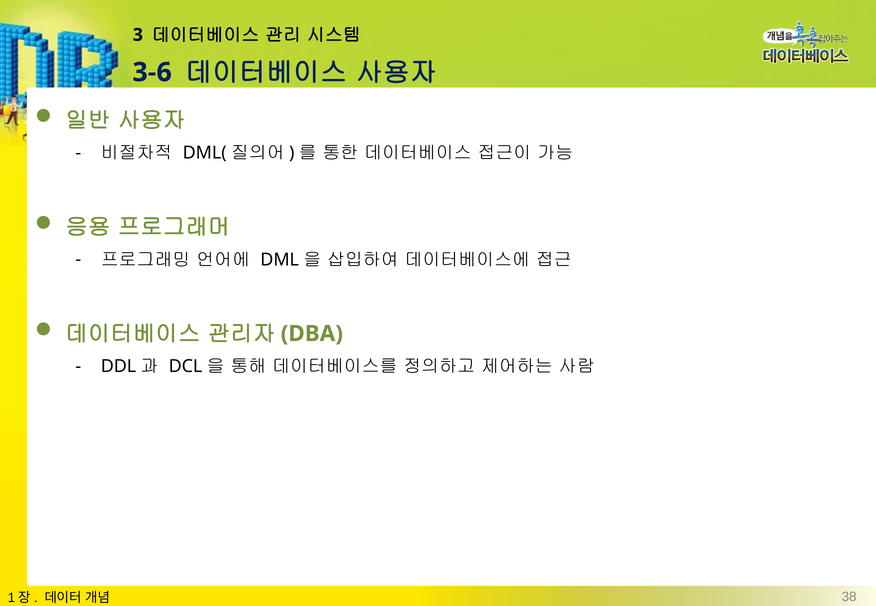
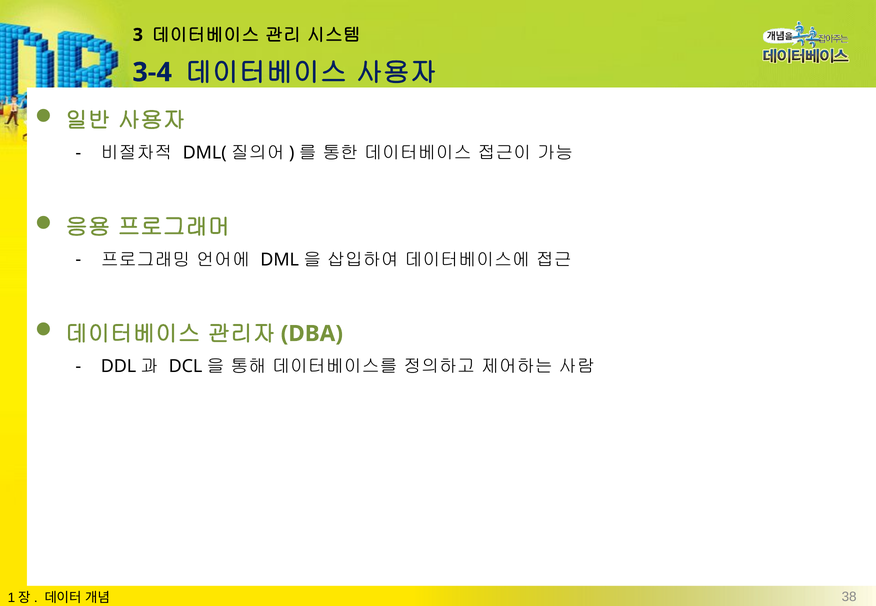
3-6: 3-6 -> 3-4
